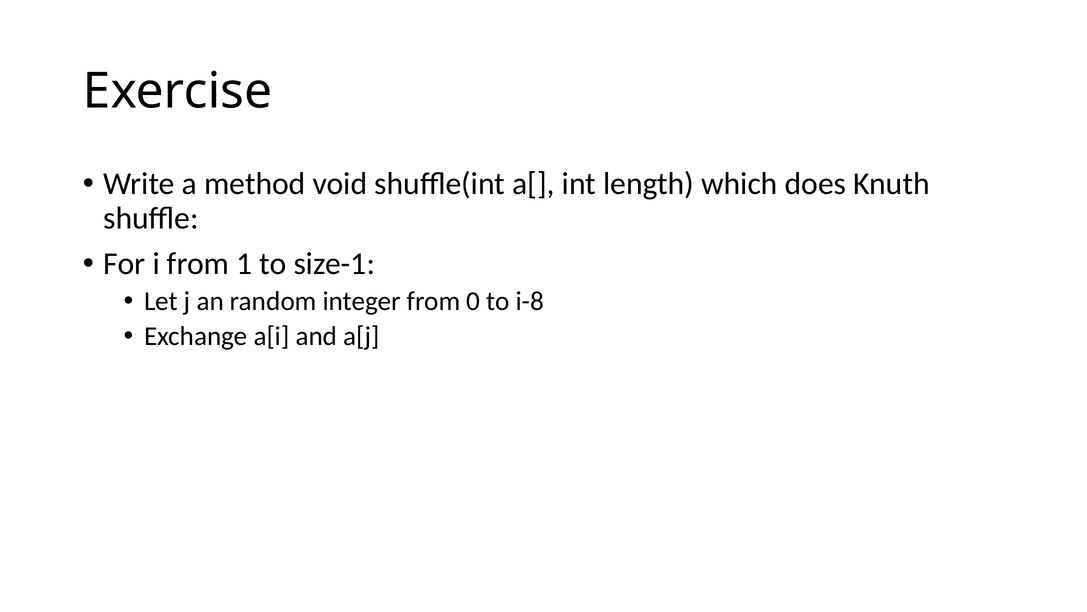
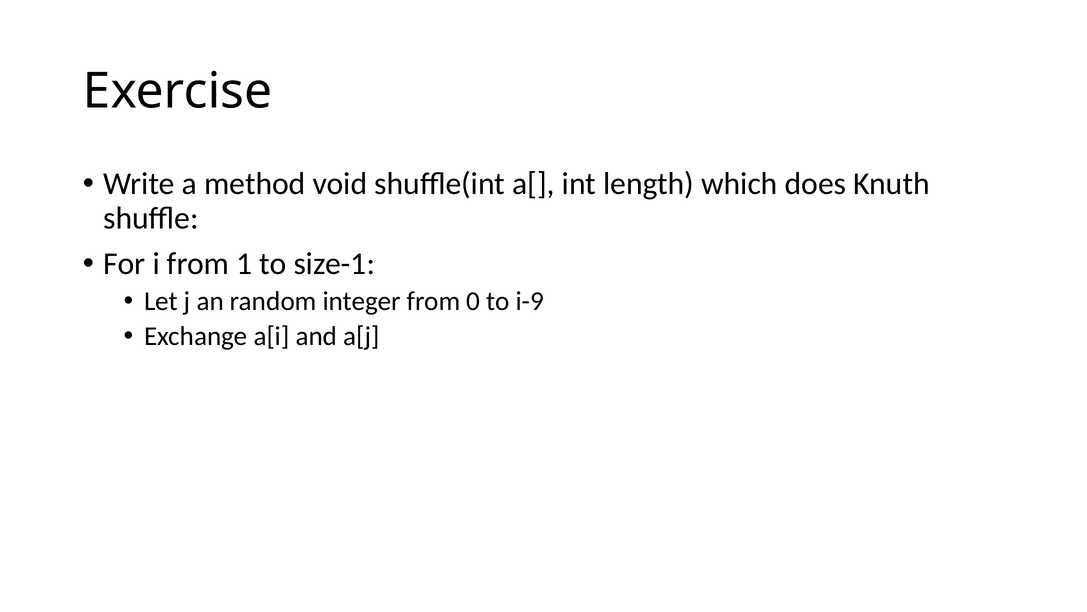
i-8: i-8 -> i-9
